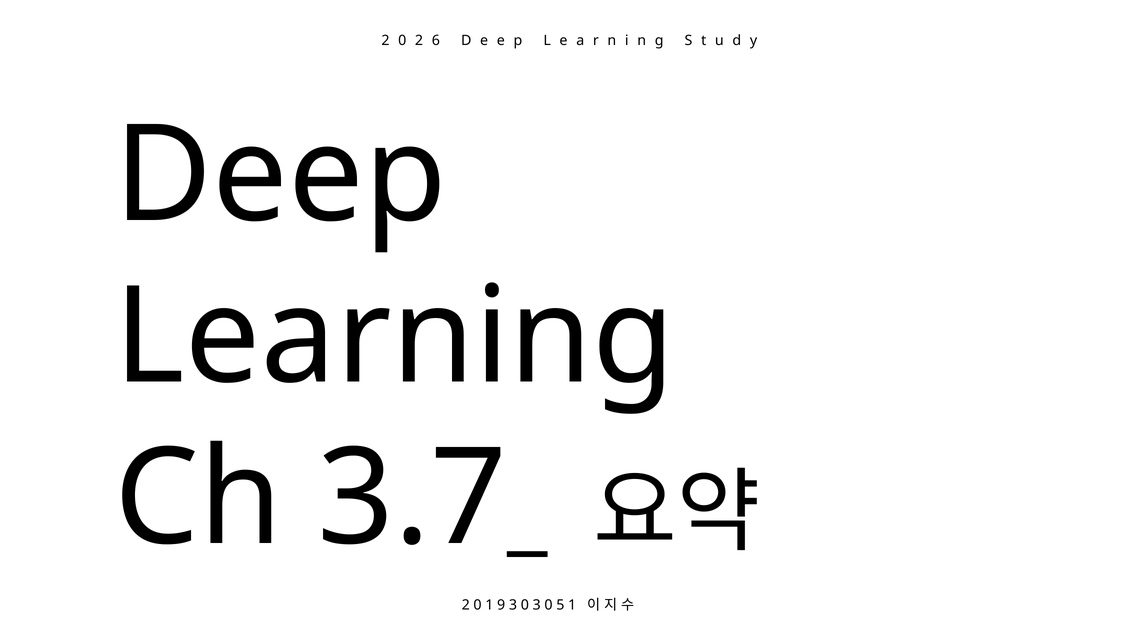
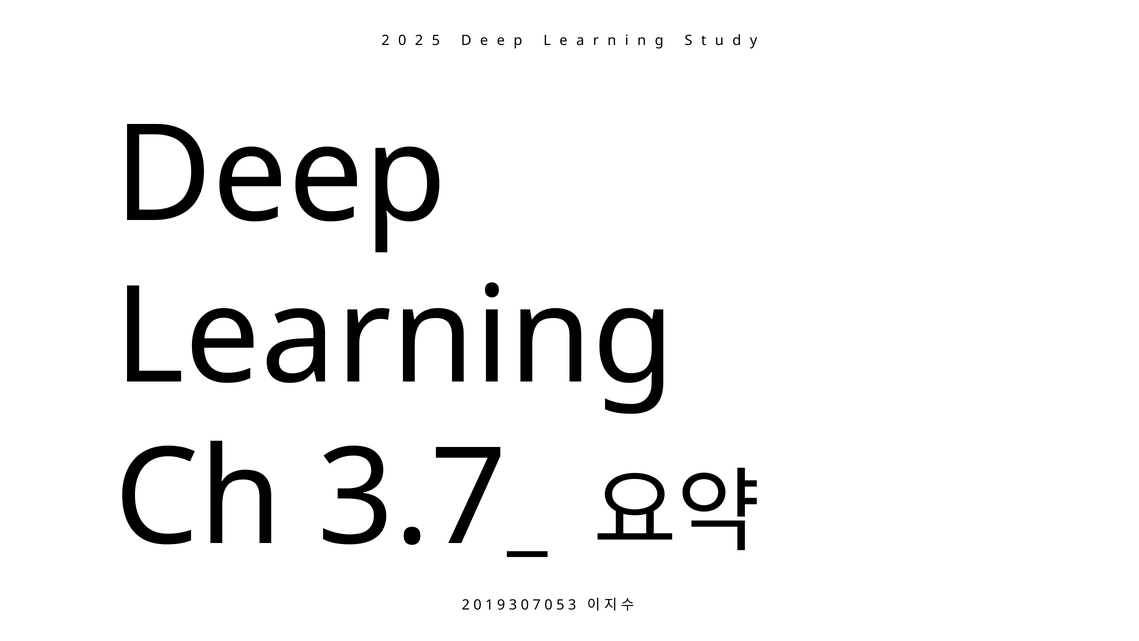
2 6: 6 -> 5
0 3: 3 -> 7
5 1: 1 -> 3
